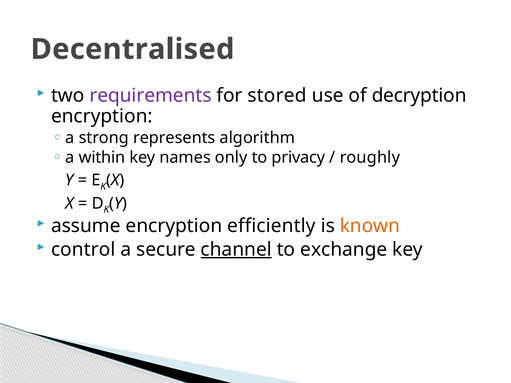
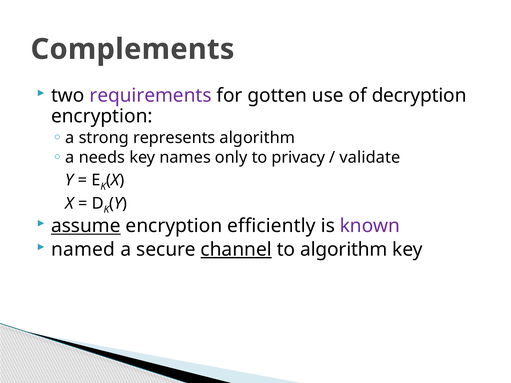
Decentralised: Decentralised -> Complements
stored: stored -> gotten
within: within -> needs
roughly: roughly -> validate
assume underline: none -> present
known colour: orange -> purple
control: control -> named
to exchange: exchange -> algorithm
